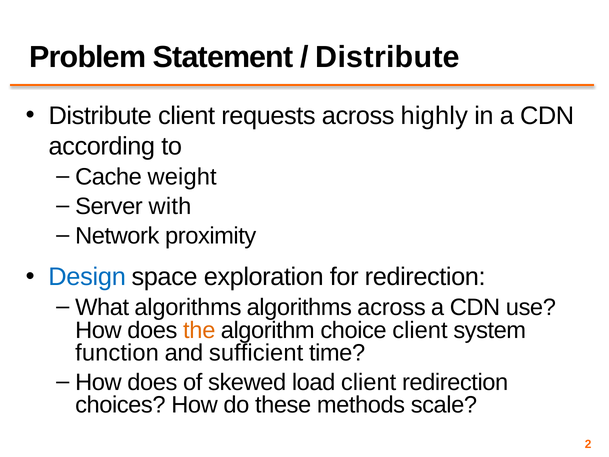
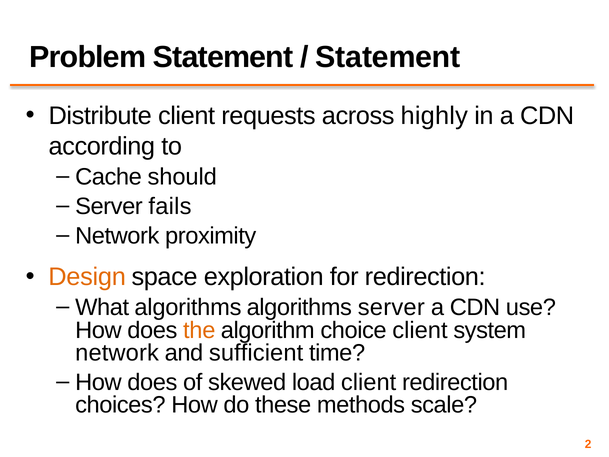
Distribute at (388, 57): Distribute -> Statement
weight: weight -> should
with: with -> fails
Design colour: blue -> orange
algorithms across: across -> server
function at (117, 353): function -> network
